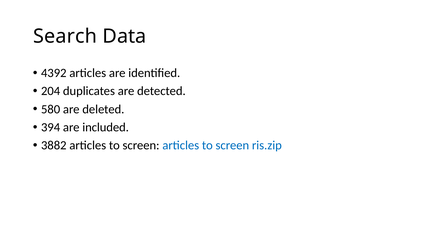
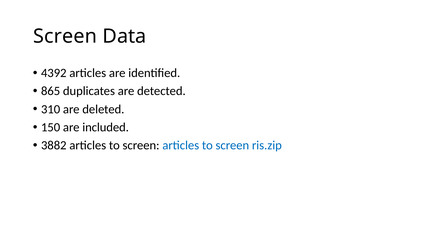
Search at (65, 36): Search -> Screen
204: 204 -> 865
580: 580 -> 310
394: 394 -> 150
